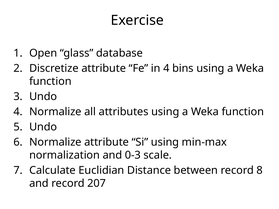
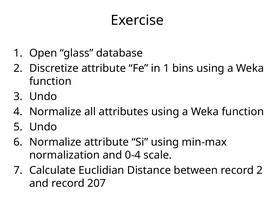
in 4: 4 -> 1
0-3: 0-3 -> 0-4
record 8: 8 -> 2
